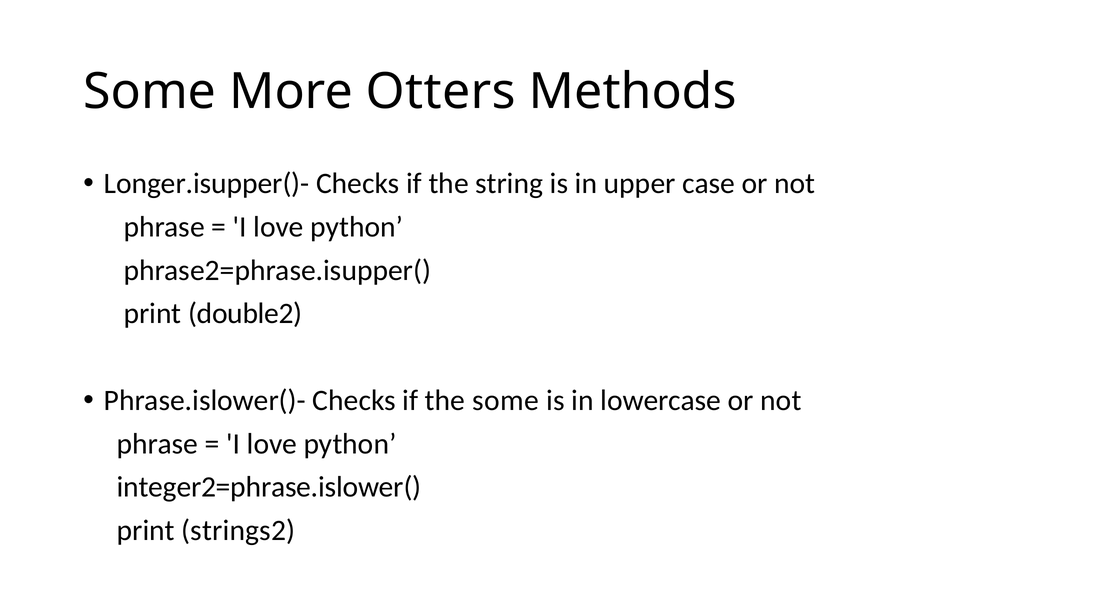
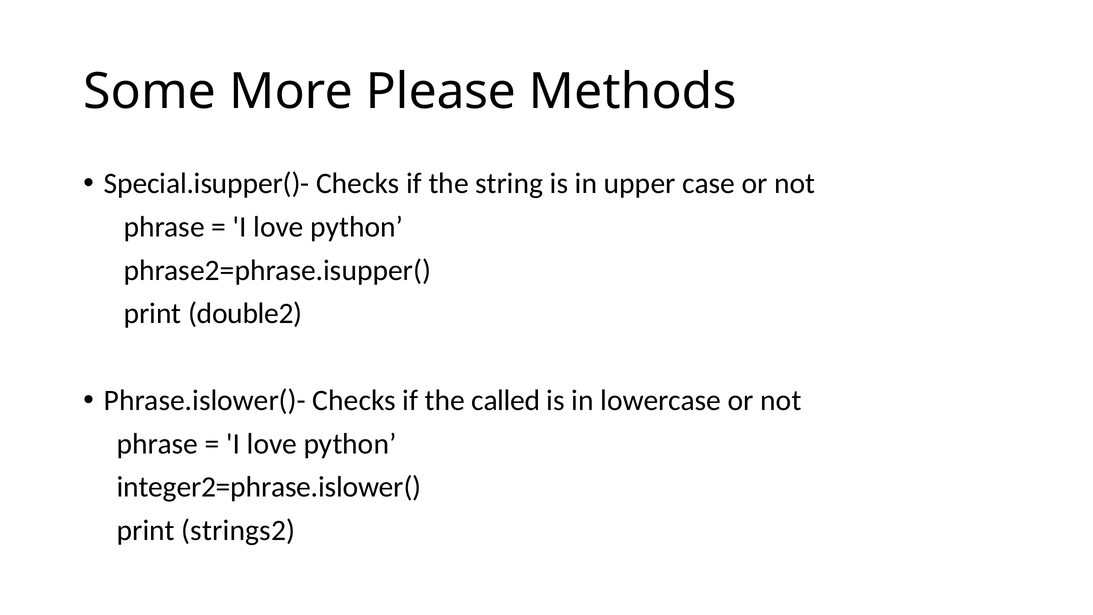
Otters: Otters -> Please
Longer.isupper()-: Longer.isupper()- -> Special.isupper()-
the some: some -> called
